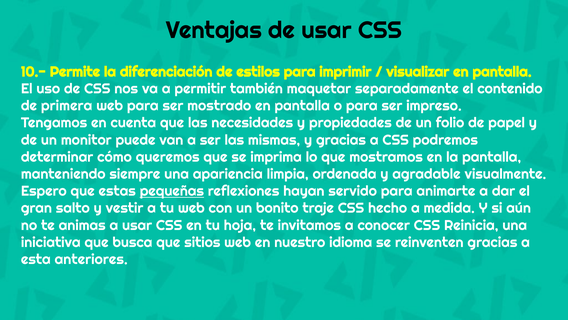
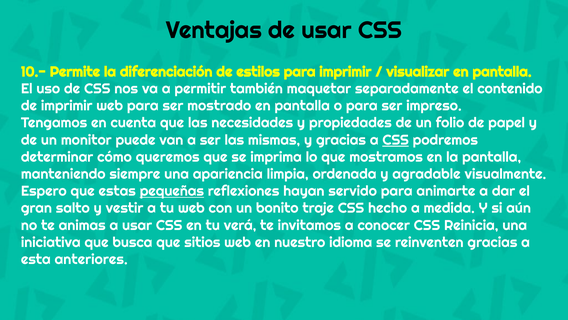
de primera: primera -> imprimir
CSS at (396, 140) underline: none -> present
hoja: hoja -> verá
